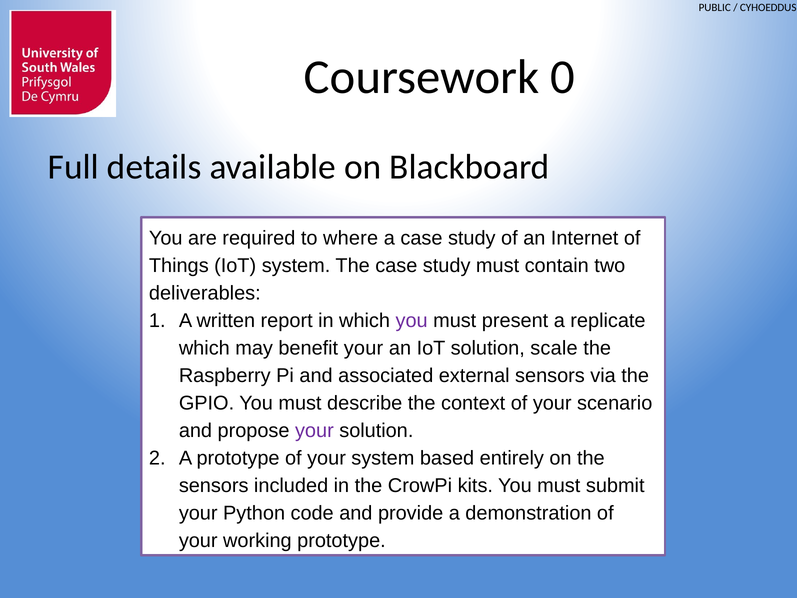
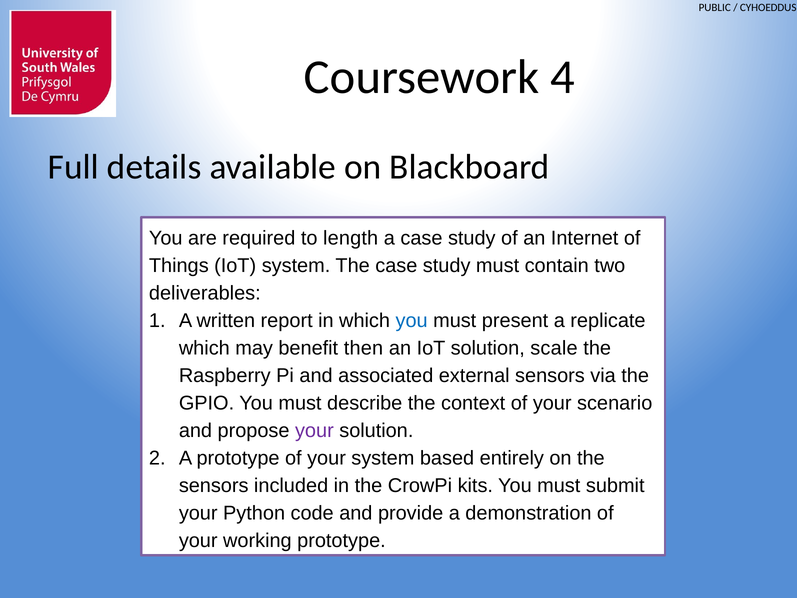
0: 0 -> 4
where: where -> length
you at (412, 321) colour: purple -> blue
benefit your: your -> then
